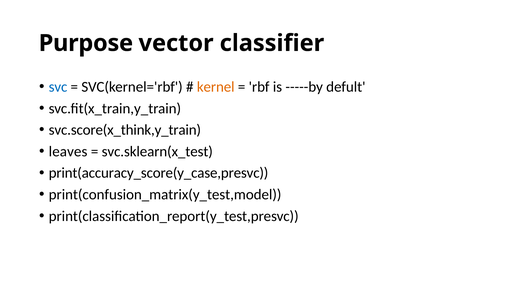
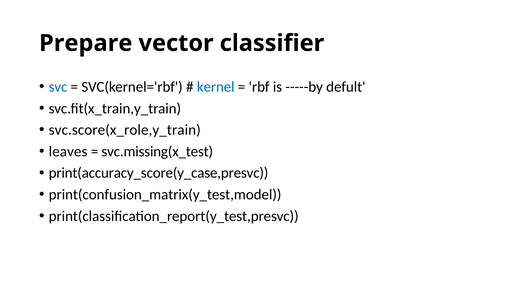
Purpose: Purpose -> Prepare
kernel colour: orange -> blue
svc.score(x_think,y_train: svc.score(x_think,y_train -> svc.score(x_role,y_train
svc.sklearn(x_test: svc.sklearn(x_test -> svc.missing(x_test
